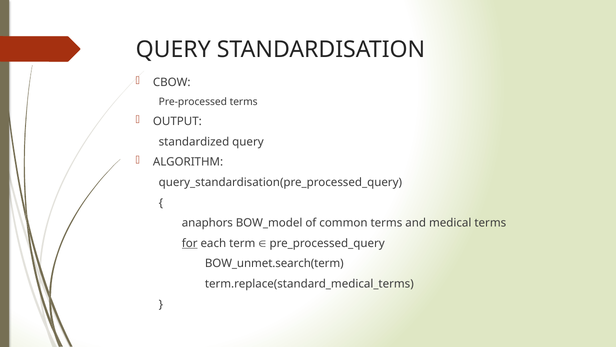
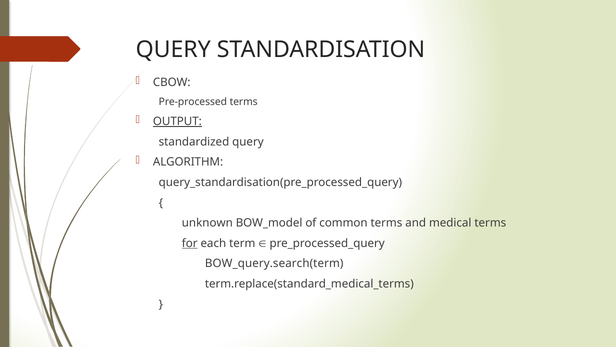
OUTPUT underline: none -> present
anaphors: anaphors -> unknown
BOW_unmet.search(term: BOW_unmet.search(term -> BOW_query.search(term
